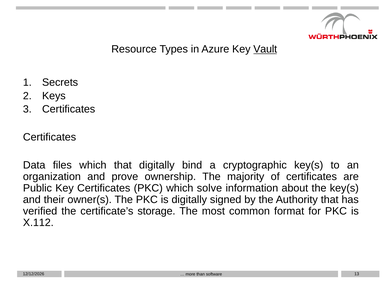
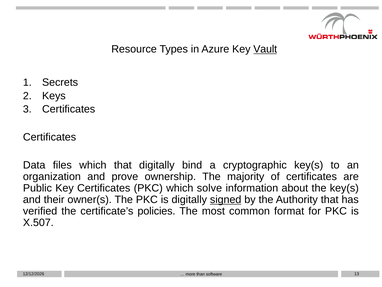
signed underline: none -> present
storage: storage -> policies
X.112: X.112 -> X.507
